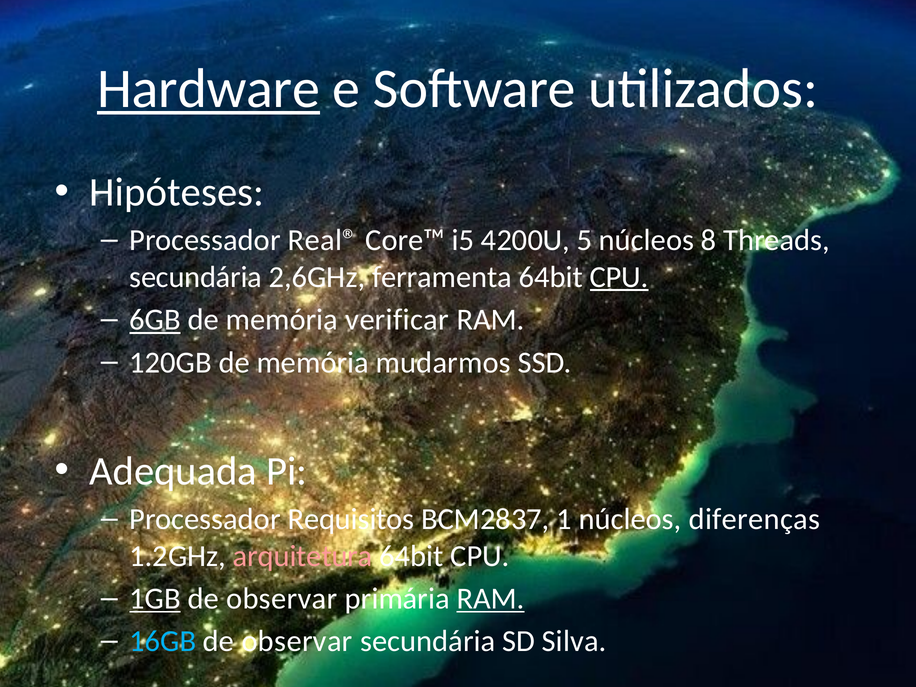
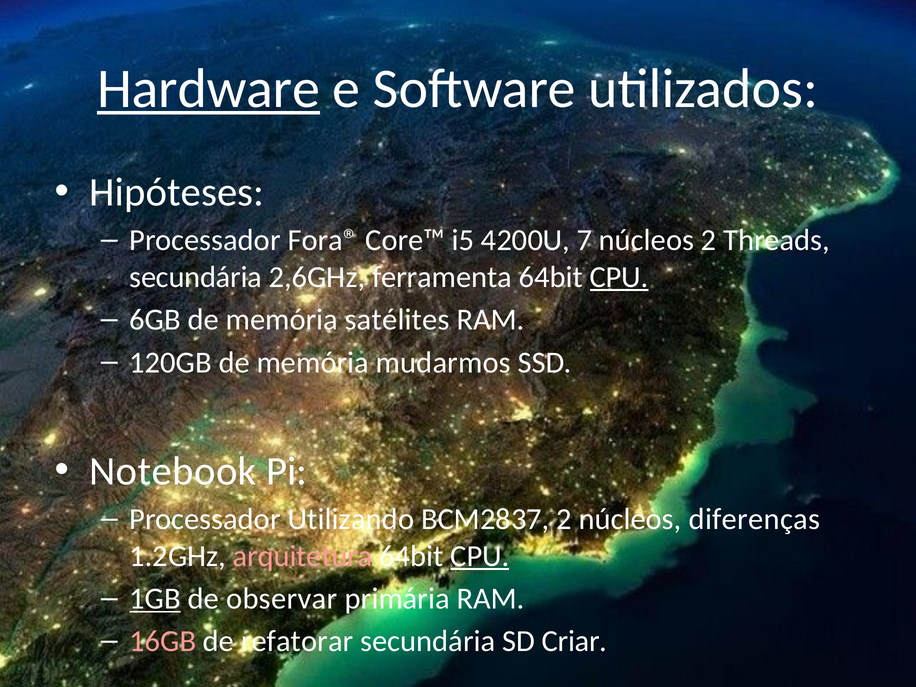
Real®: Real® -> Fora®
5: 5 -> 7
núcleos 8: 8 -> 2
6GB underline: present -> none
verificar: verificar -> satélites
Adequada: Adequada -> Notebook
Requisitos: Requisitos -> Utilizando
BCM2837 1: 1 -> 2
CPU at (480, 556) underline: none -> present
RAM at (491, 599) underline: present -> none
16GB colour: light blue -> pink
observar at (297, 641): observar -> refatorar
Silva: Silva -> Criar
